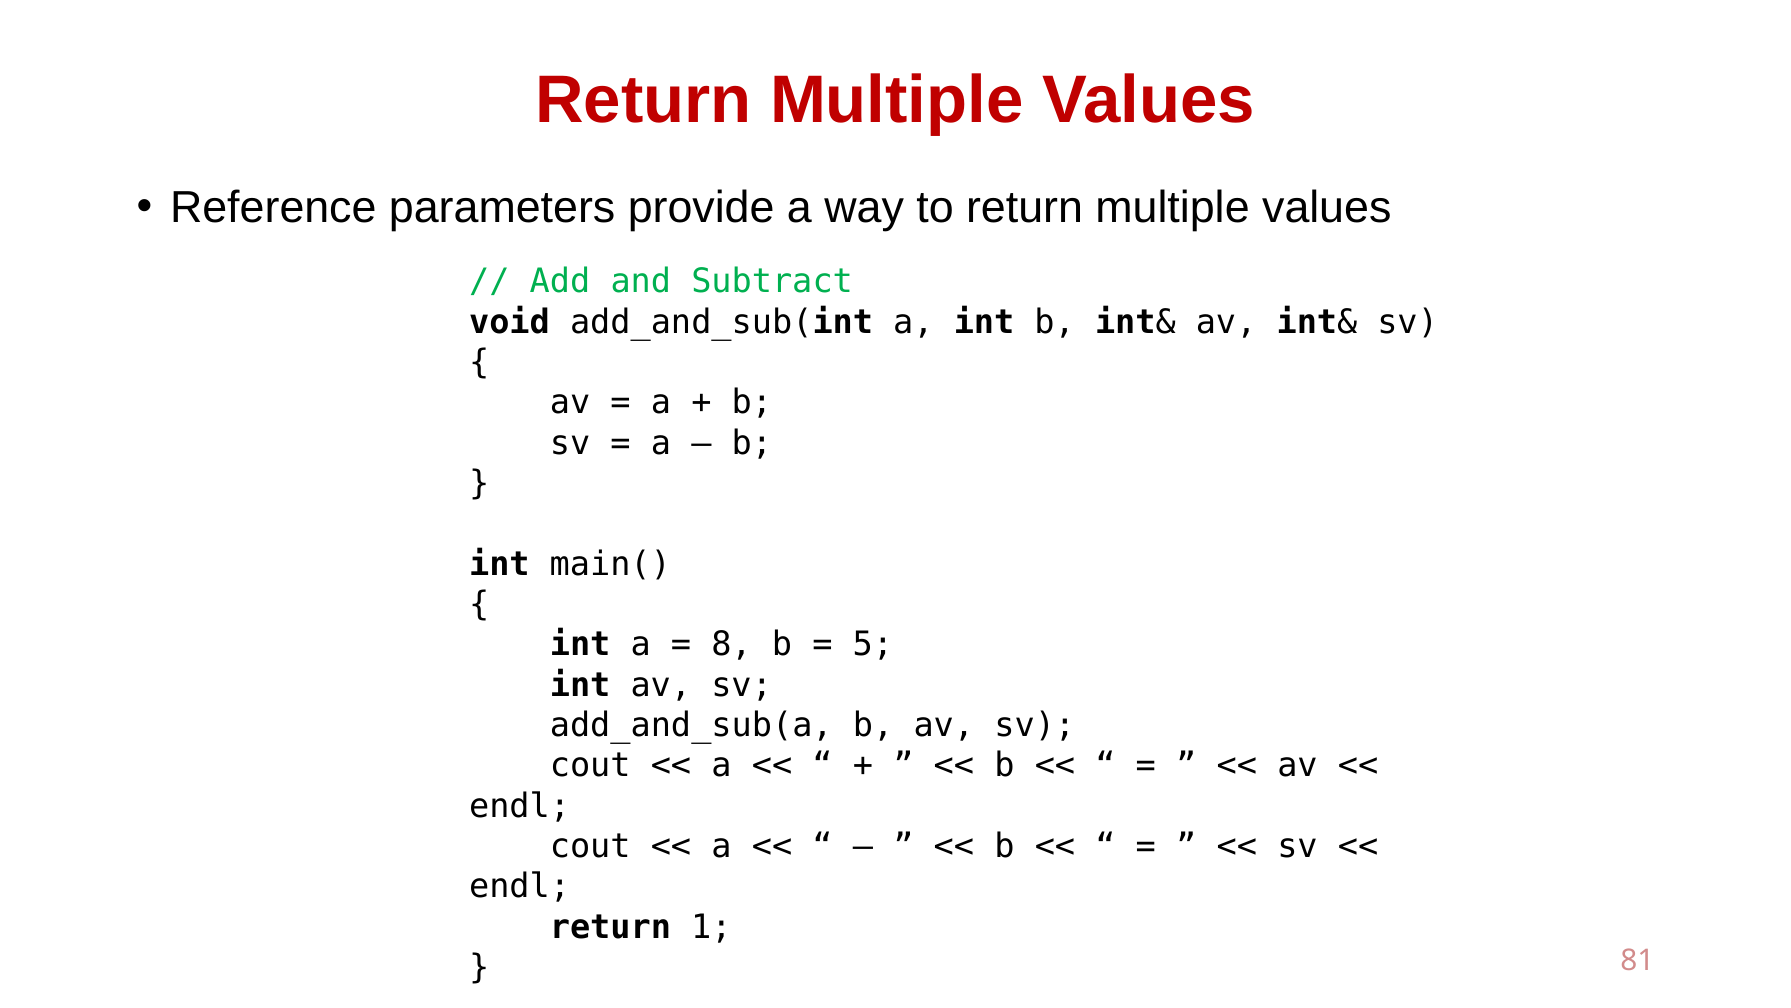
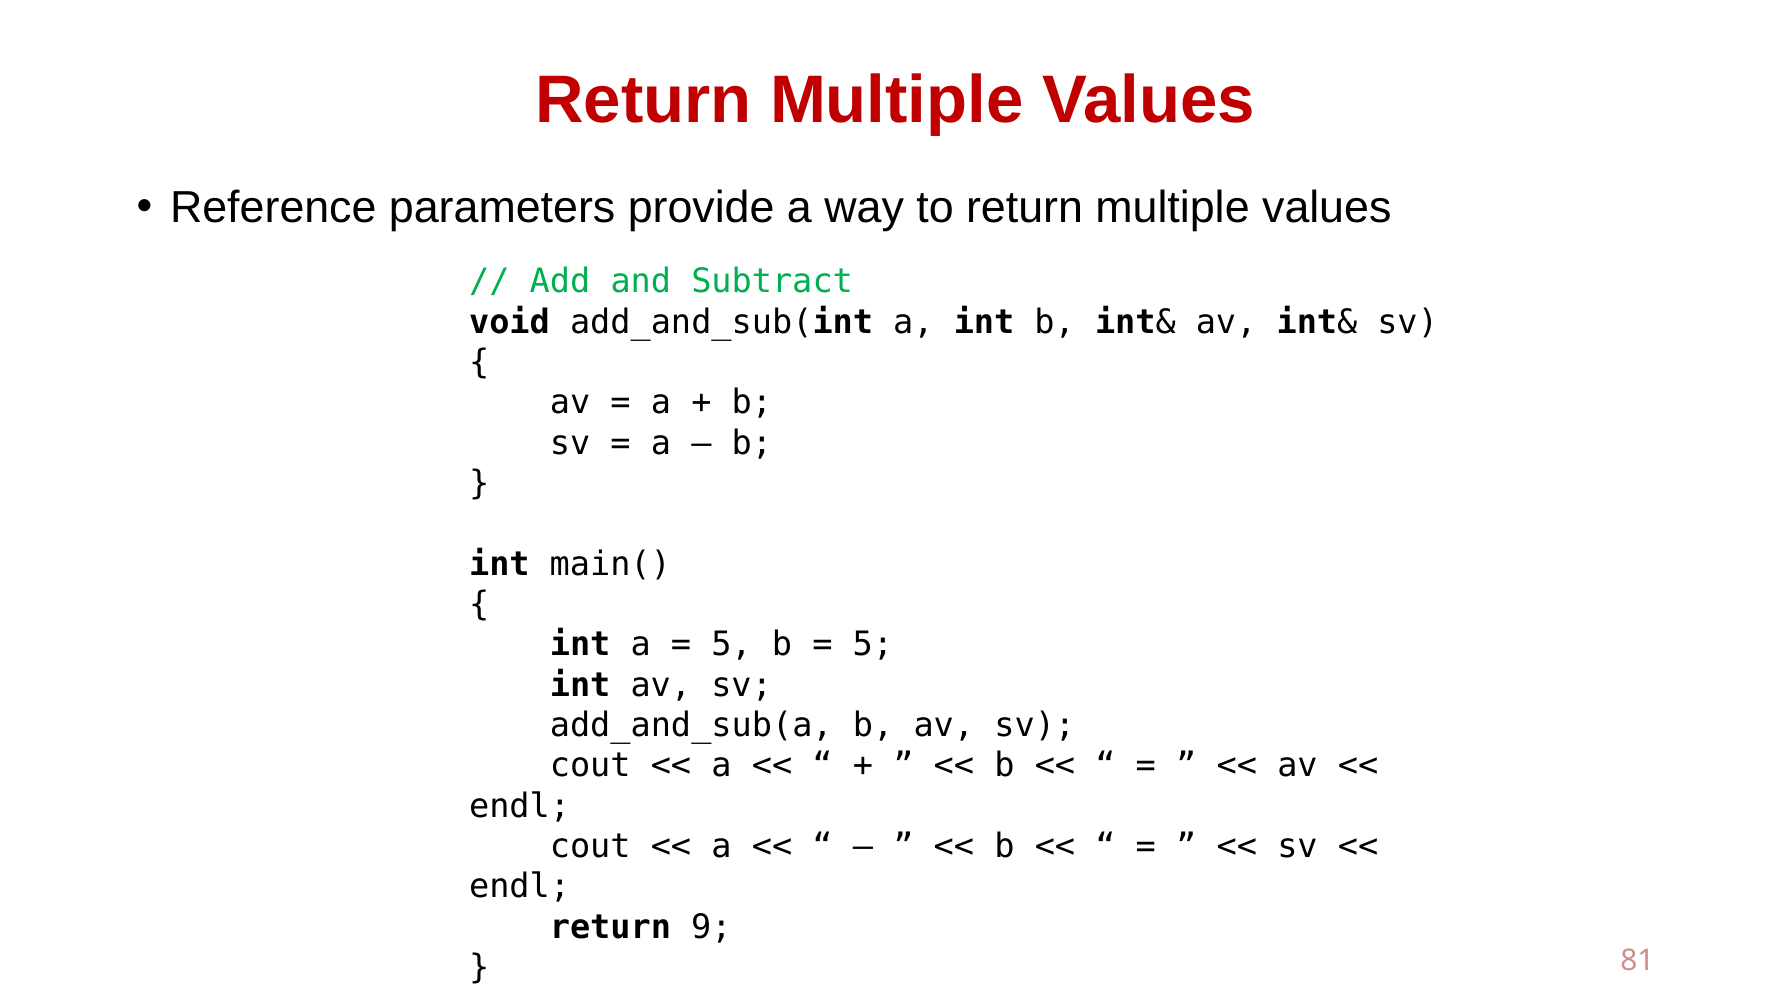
8 at (731, 644): 8 -> 5
1: 1 -> 9
